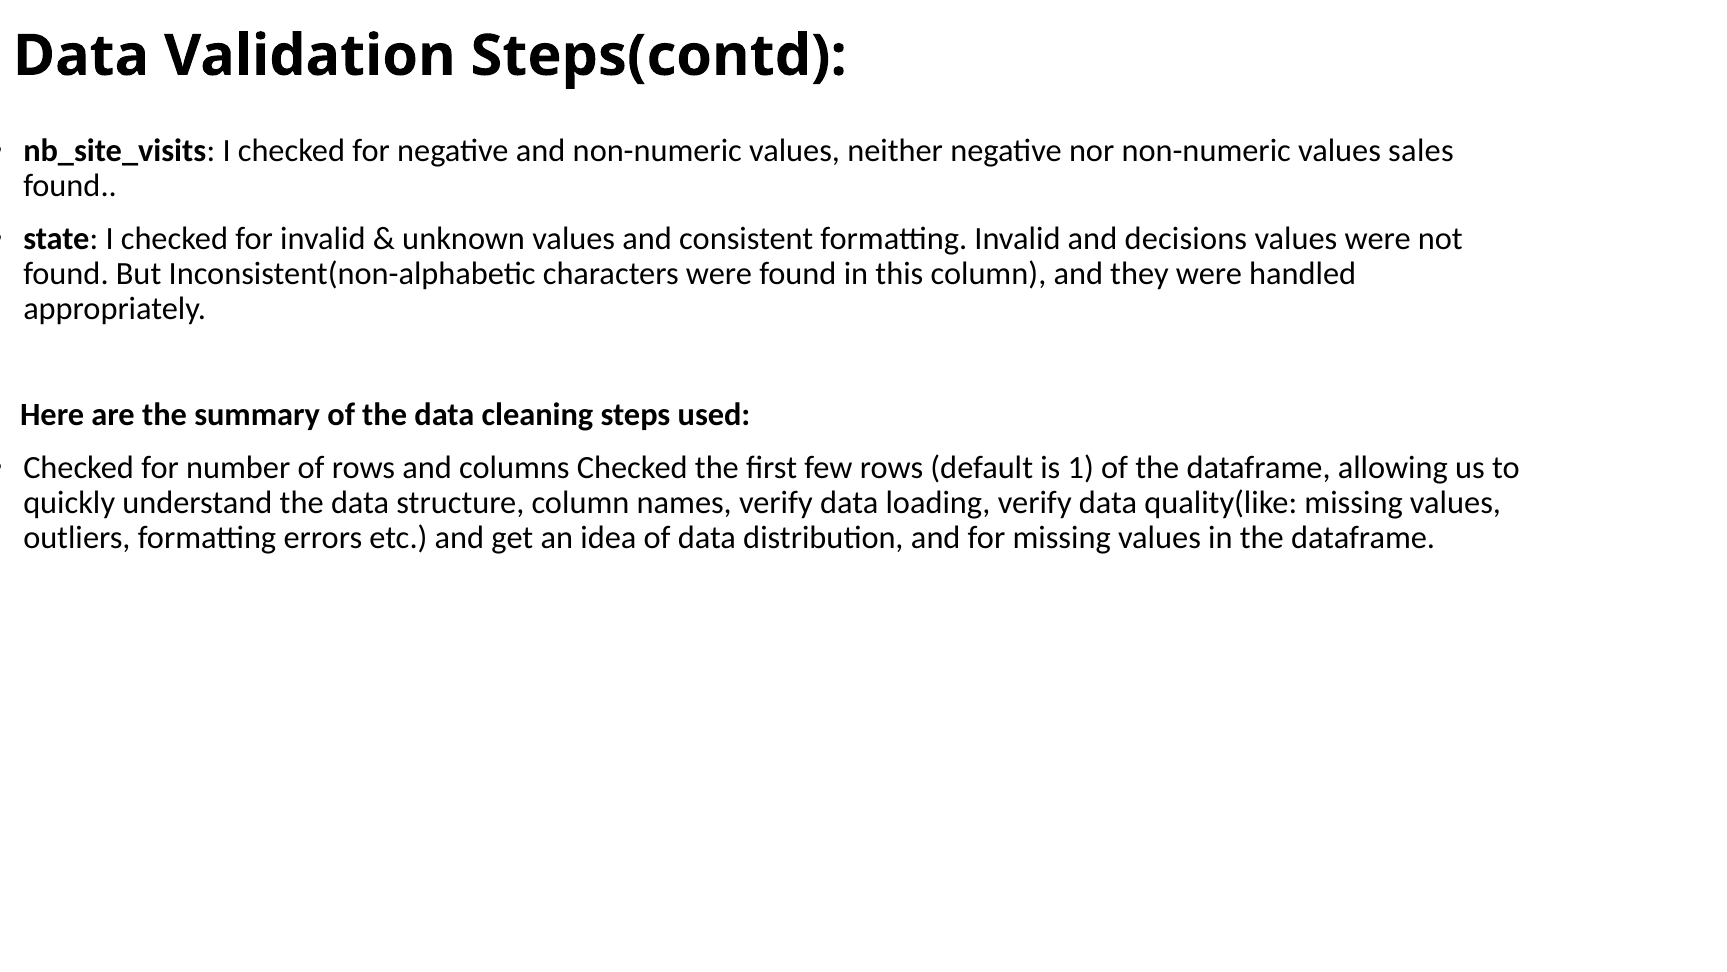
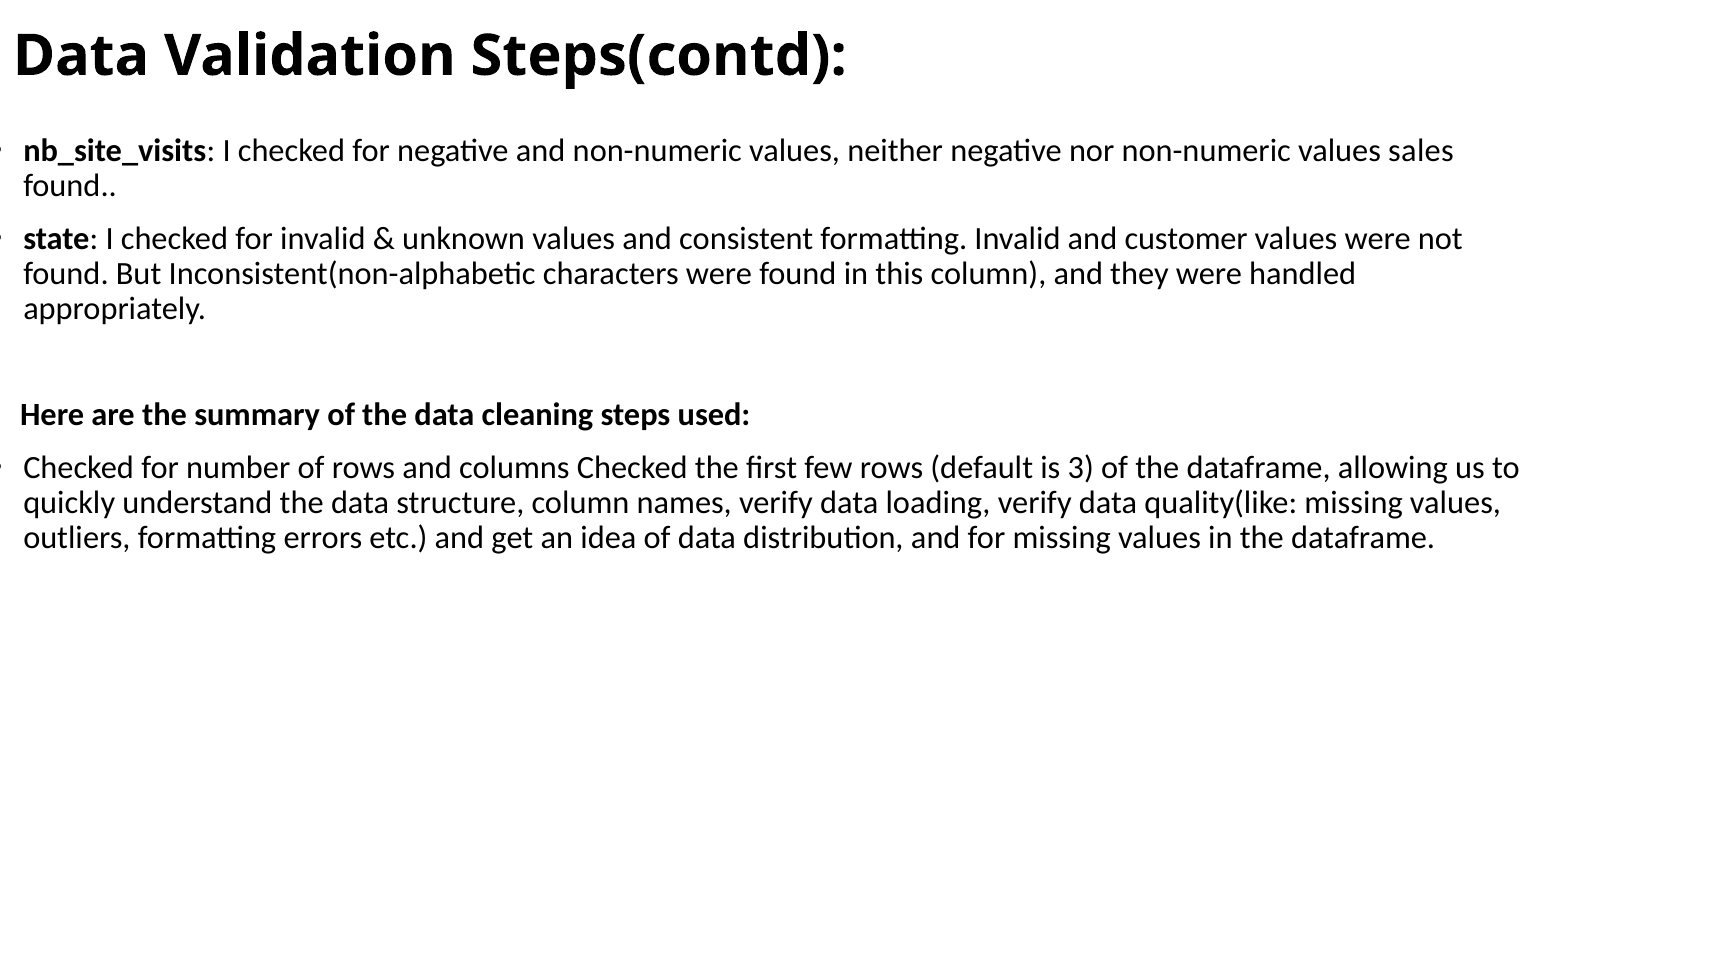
decisions: decisions -> customer
1: 1 -> 3
